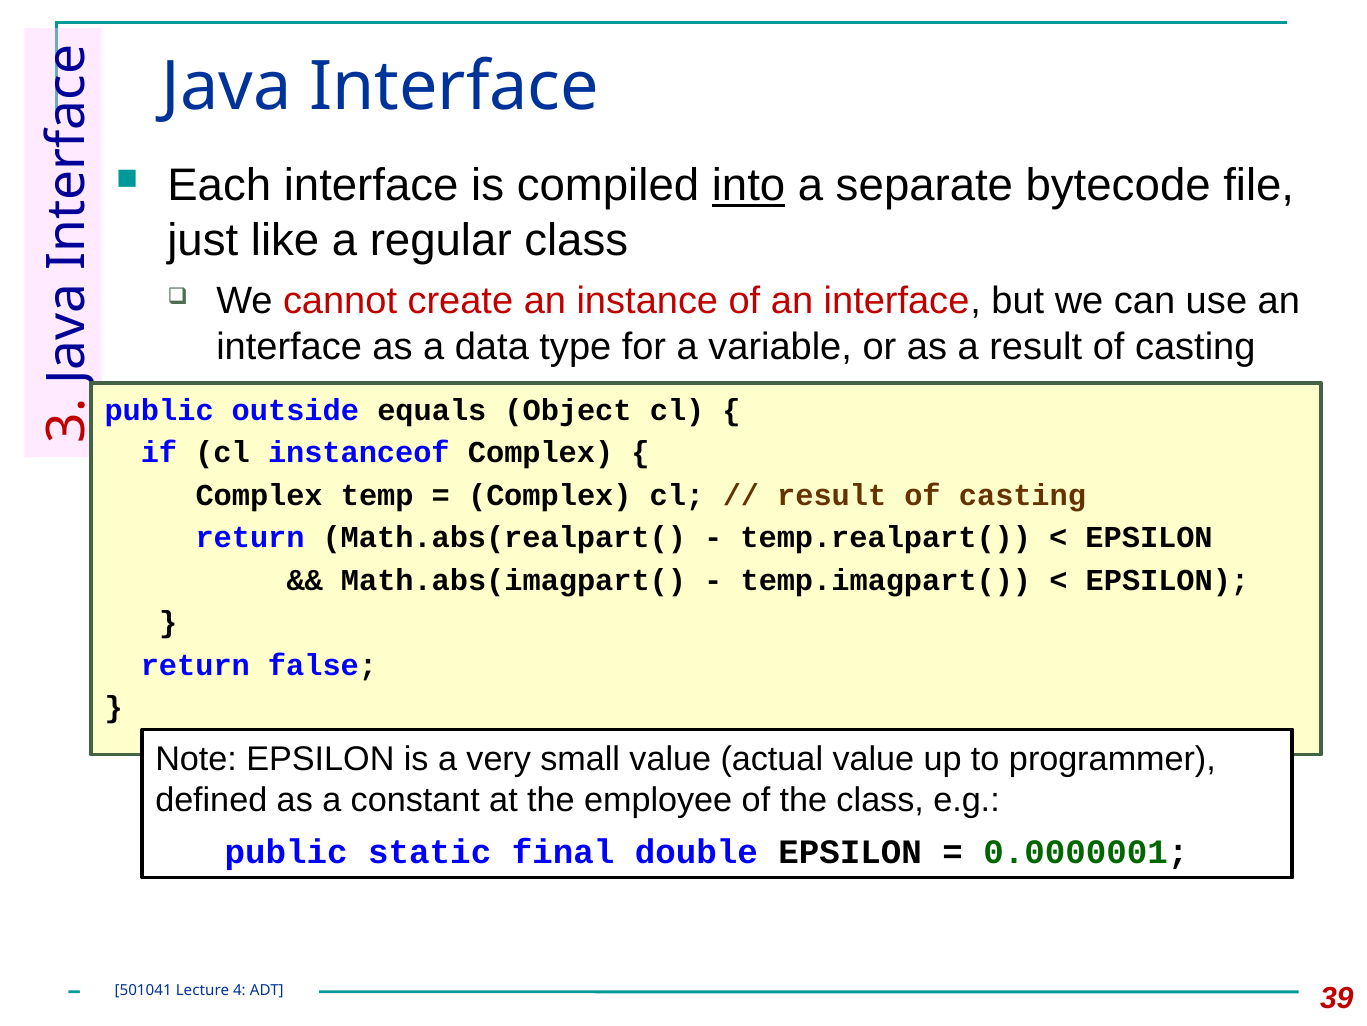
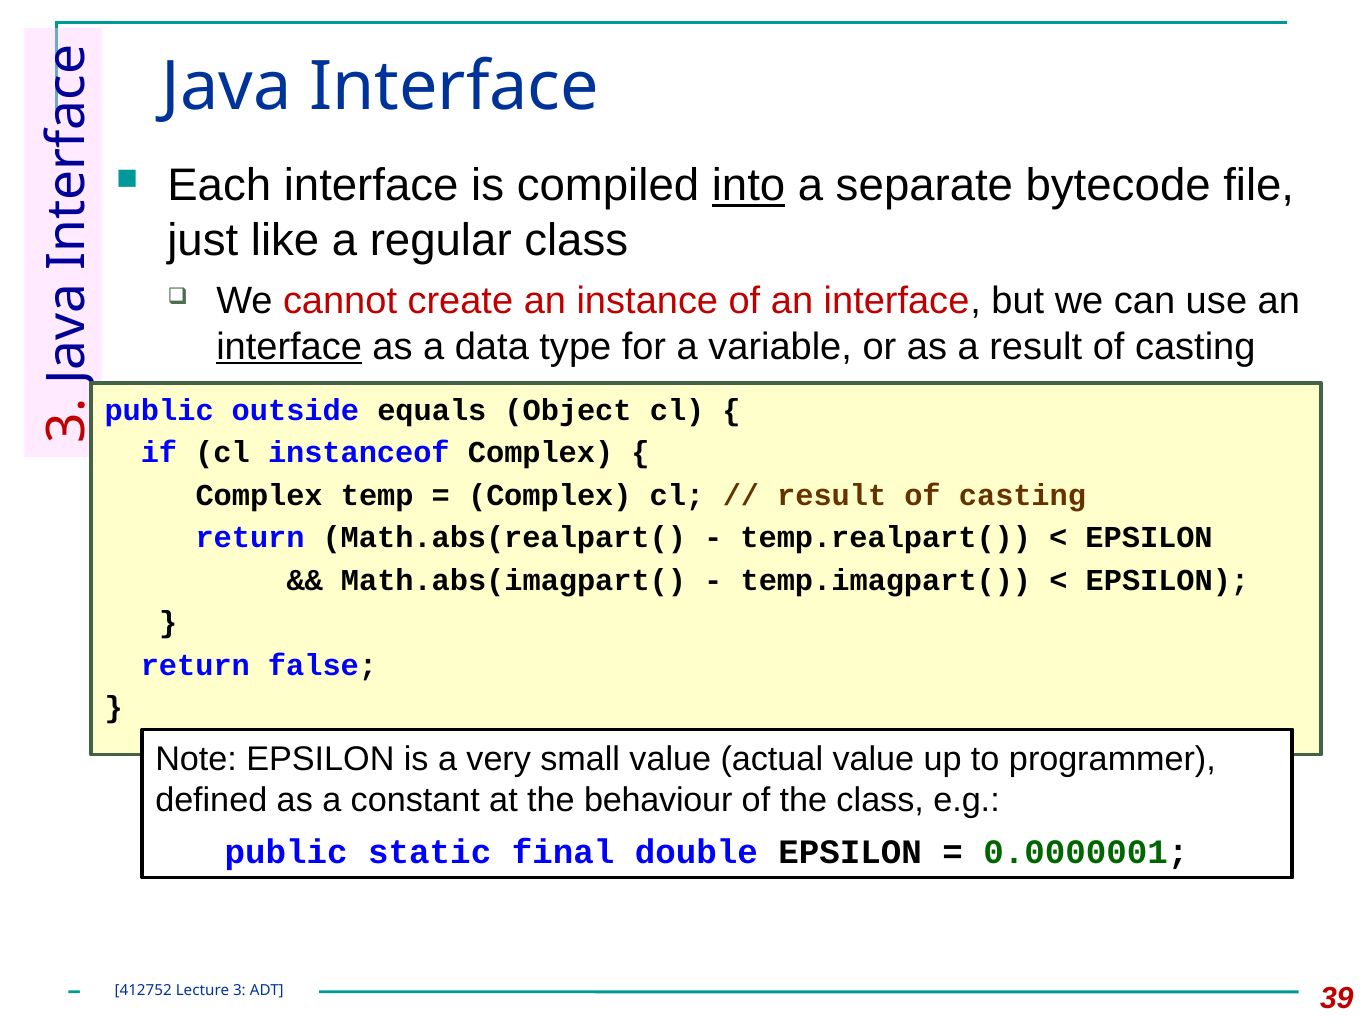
interface at (289, 347) underline: none -> present
employee: employee -> behaviour
501041: 501041 -> 412752
Lecture 4: 4 -> 3
